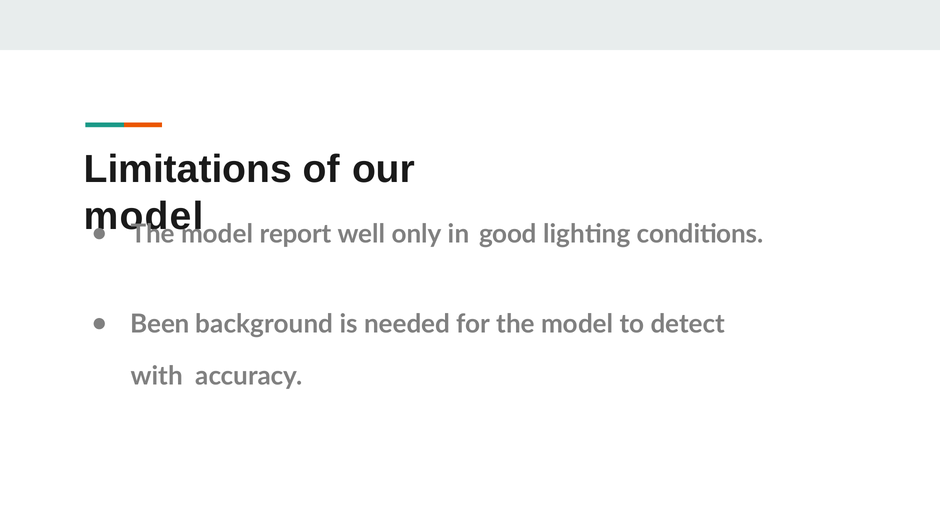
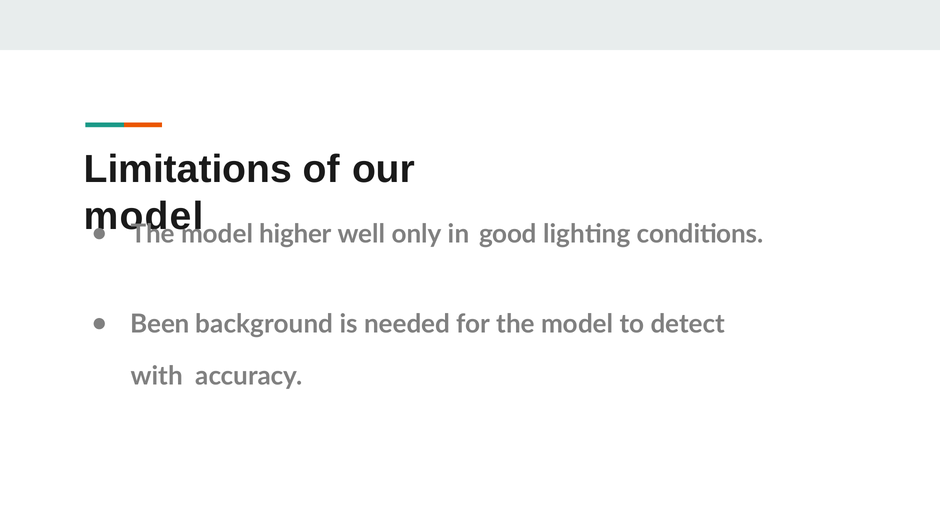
report: report -> higher
